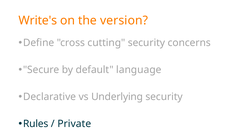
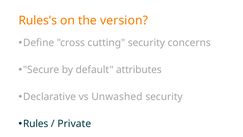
Write's: Write's -> Rules's
language: language -> attributes
Underlying: Underlying -> Unwashed
